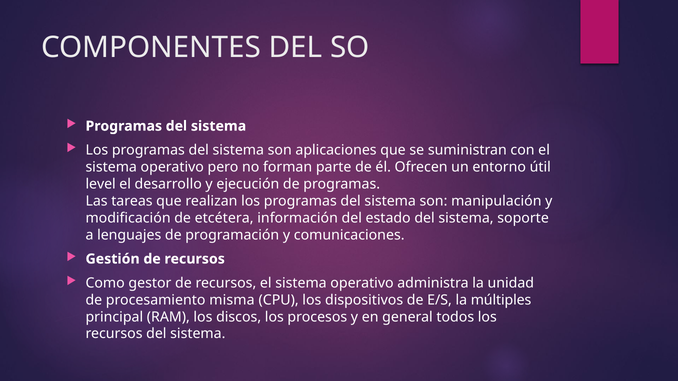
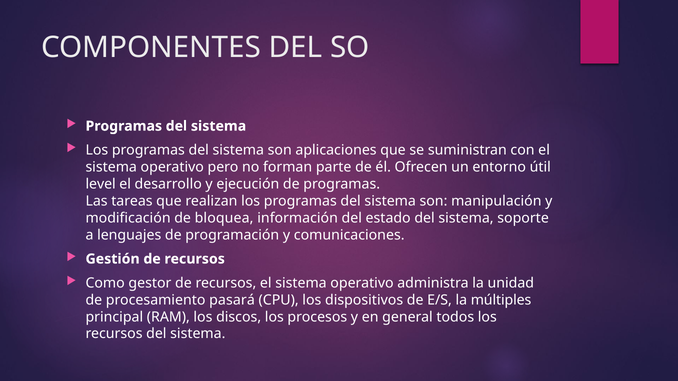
etcétera: etcétera -> bloquea
misma: misma -> pasará
